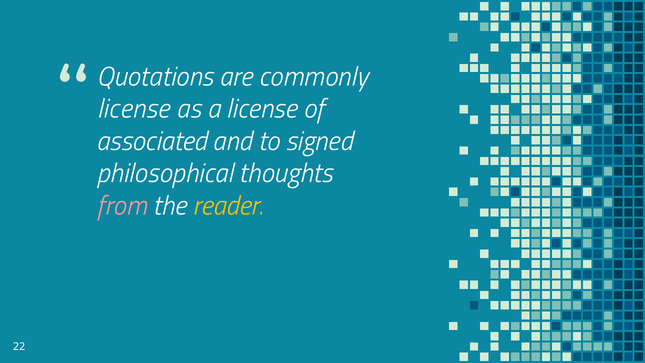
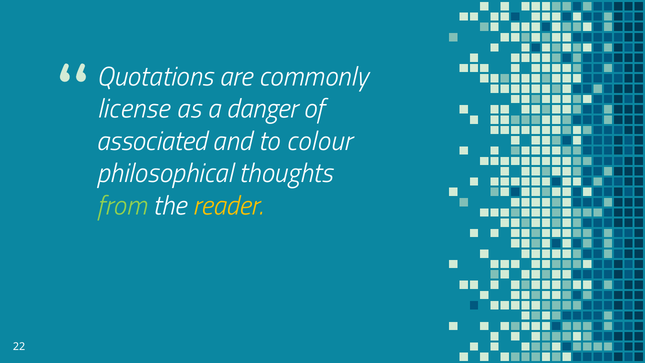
a license: license -> danger
signed: signed -> colour
from colour: pink -> light green
